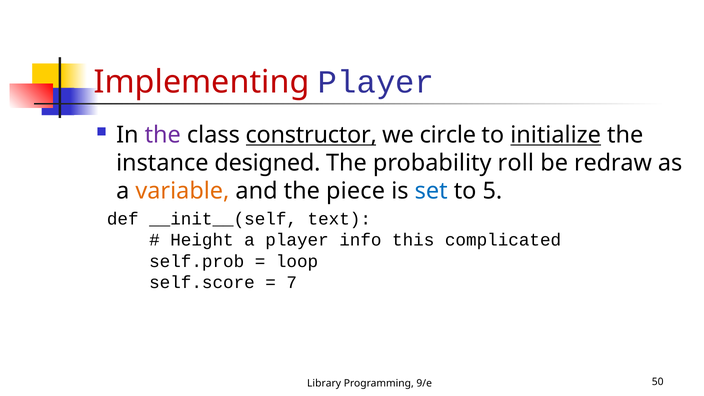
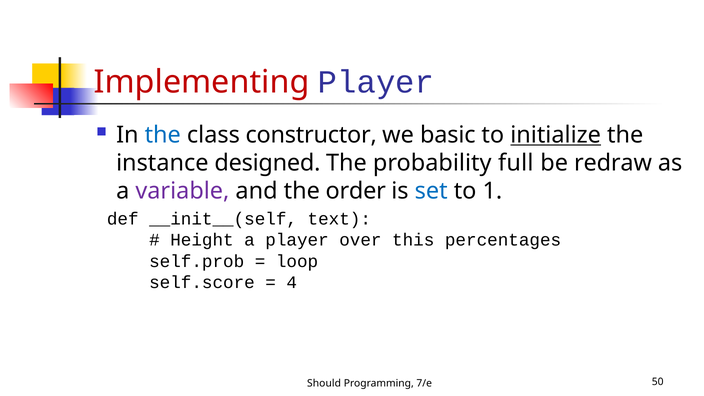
the at (163, 135) colour: purple -> blue
constructor underline: present -> none
circle: circle -> basic
roll: roll -> full
variable colour: orange -> purple
piece: piece -> order
5: 5 -> 1
info: info -> over
complicated: complicated -> percentages
7: 7 -> 4
Library: Library -> Should
9/e: 9/e -> 7/e
